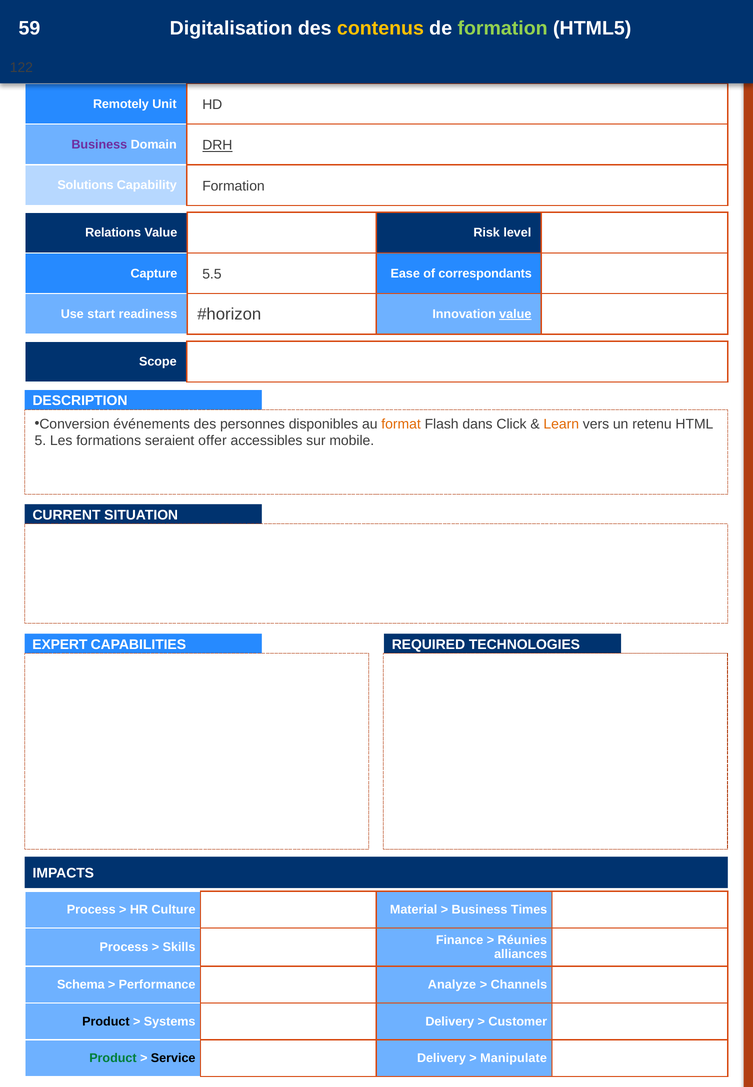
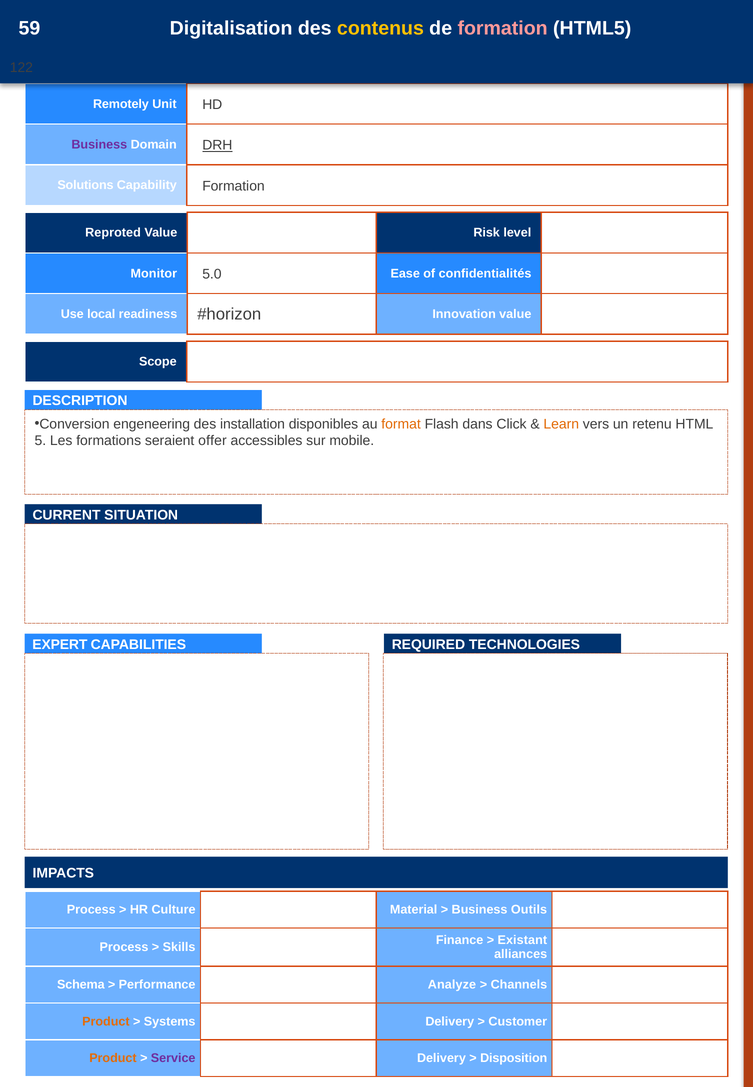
formation at (503, 28) colour: light green -> pink
Relations: Relations -> Reproted
Capture: Capture -> Monitor
correspondants: correspondants -> confidentialités
5.5: 5.5 -> 5.0
start: start -> local
value at (515, 314) underline: present -> none
événements: événements -> engeneering
personnes: personnes -> installation
Times: Times -> Outils
Réunies: Réunies -> Existant
Product at (106, 1022) colour: black -> orange
Product at (113, 1059) colour: green -> orange
Service colour: black -> purple
Manipulate: Manipulate -> Disposition
